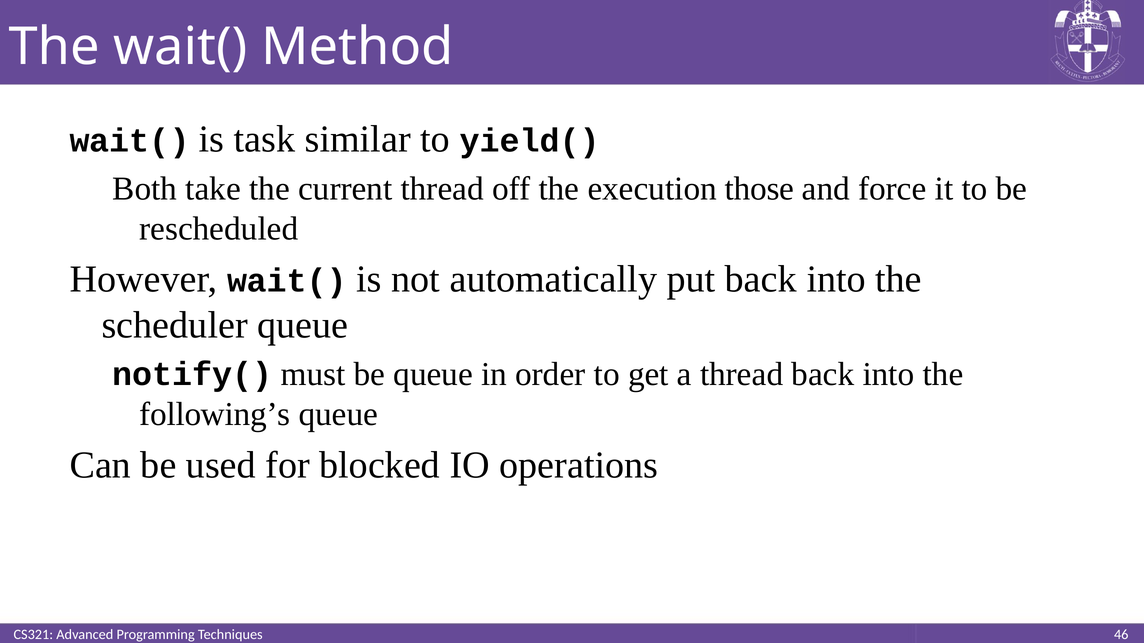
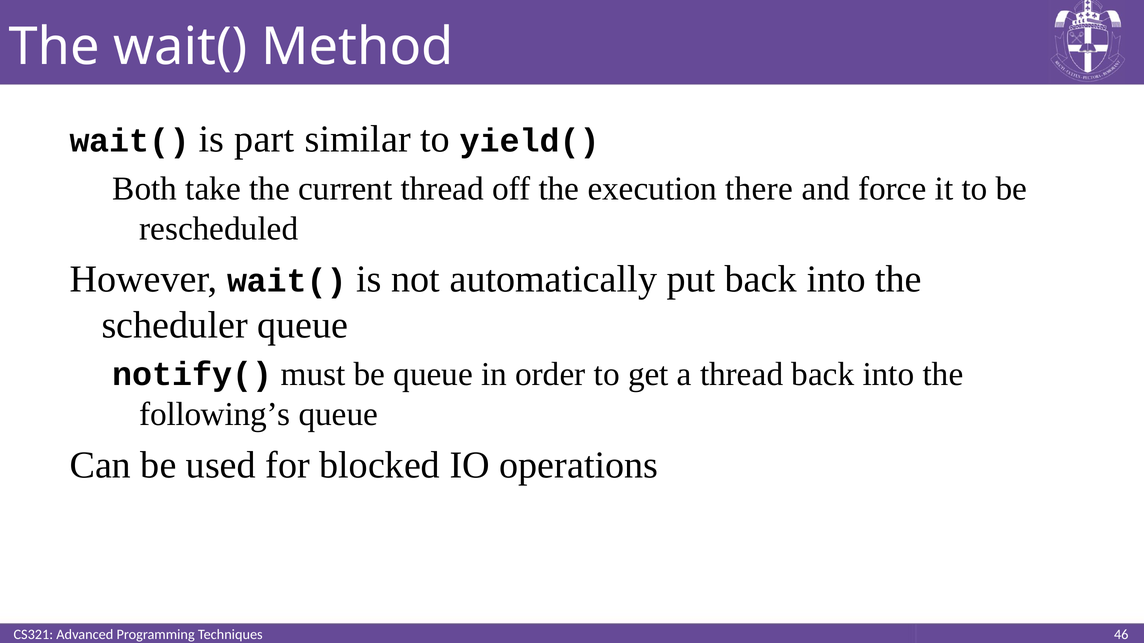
task: task -> part
those: those -> there
